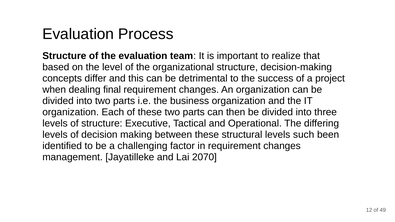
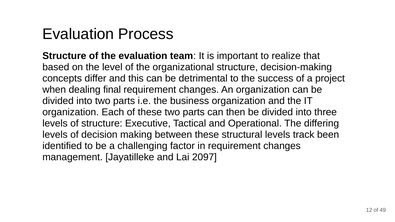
such: such -> track
2070: 2070 -> 2097
